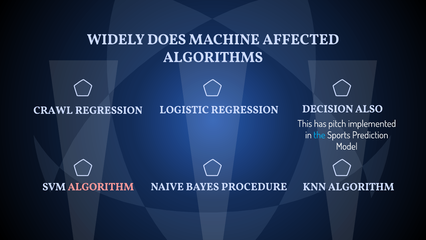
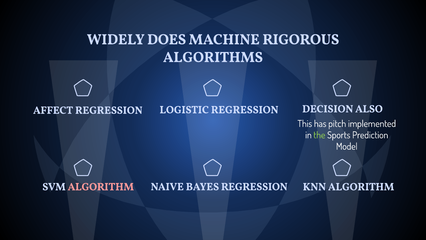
AFFECTED: AFFECTED -> RIGOROUS
CRAWL: CRAWL -> AFFECT
the colour: light blue -> light green
BAYES PROCEDURE: PROCEDURE -> REGRESSION
